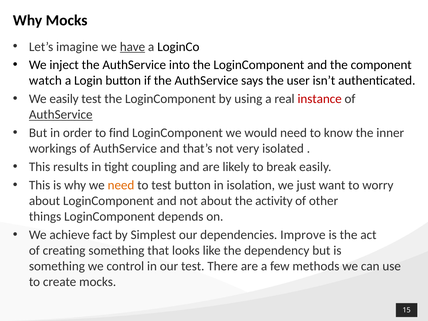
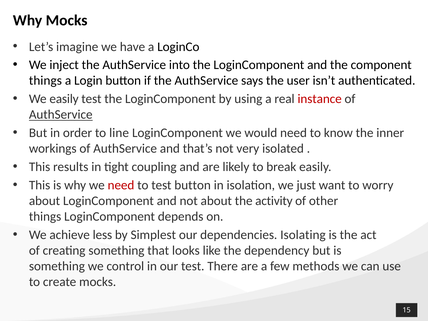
have underline: present -> none
watch at (45, 81): watch -> things
find: find -> line
need at (121, 185) colour: orange -> red
fact: fact -> less
Improve: Improve -> Isolating
